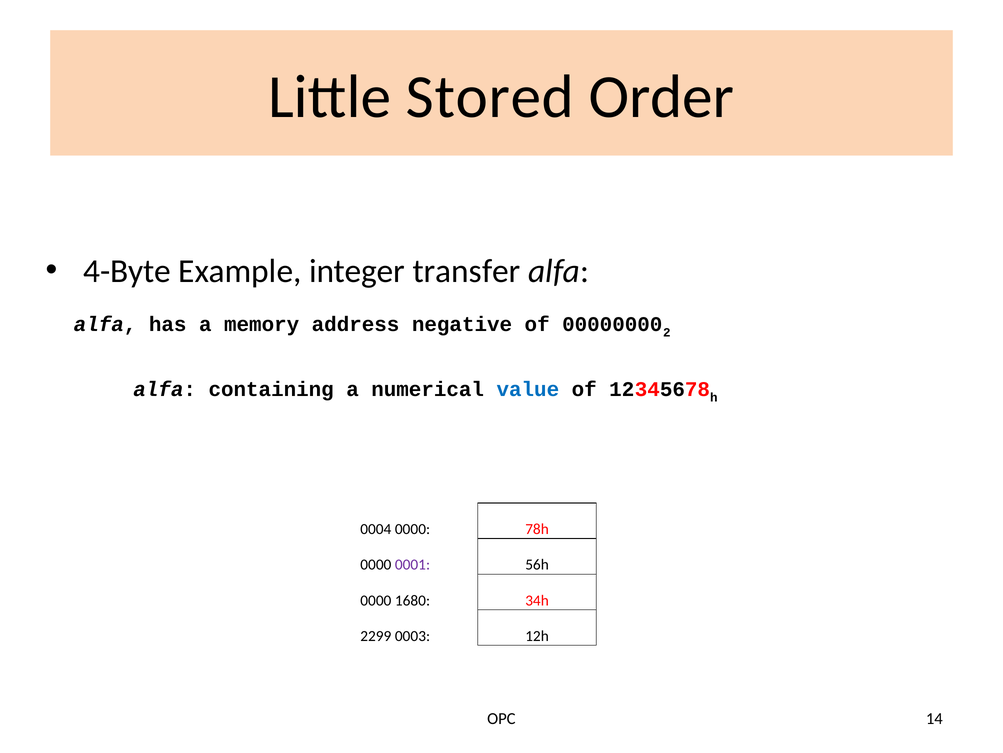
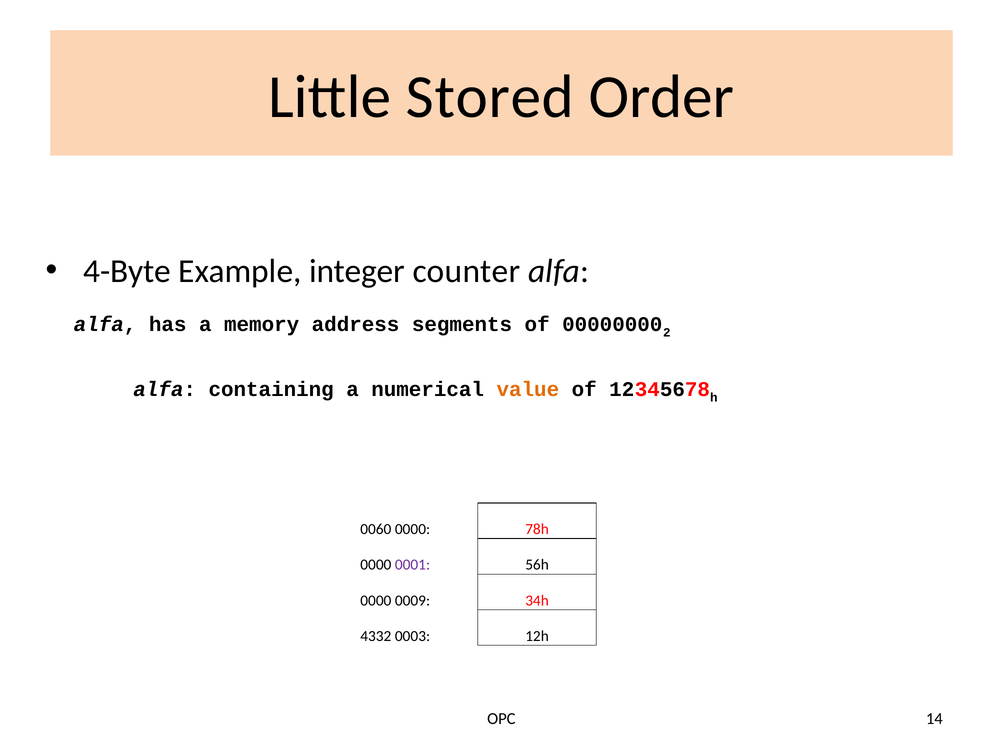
transfer: transfer -> counter
negative: negative -> segments
value colour: blue -> orange
0004: 0004 -> 0060
1680: 1680 -> 0009
2299: 2299 -> 4332
